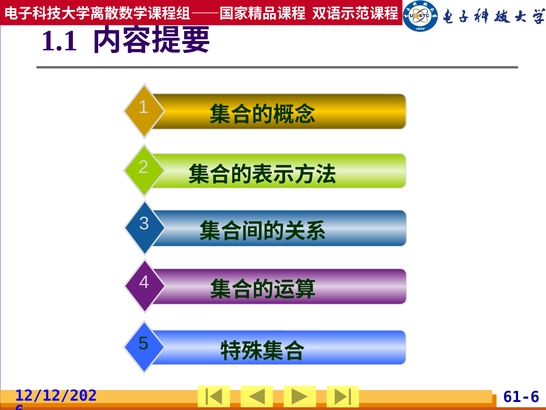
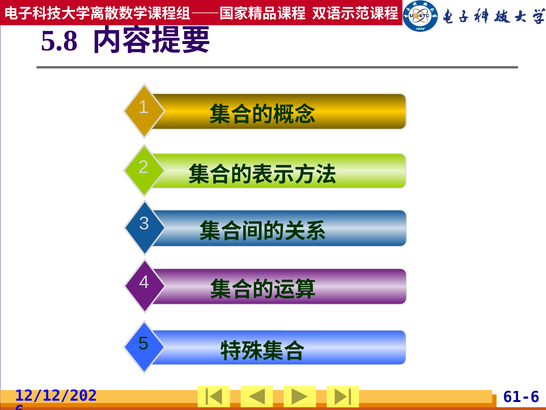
1.1: 1.1 -> 5.8
